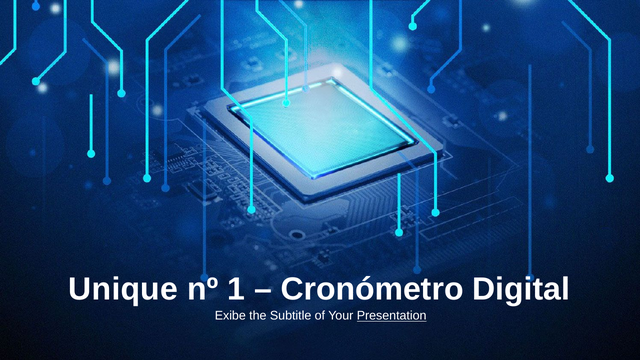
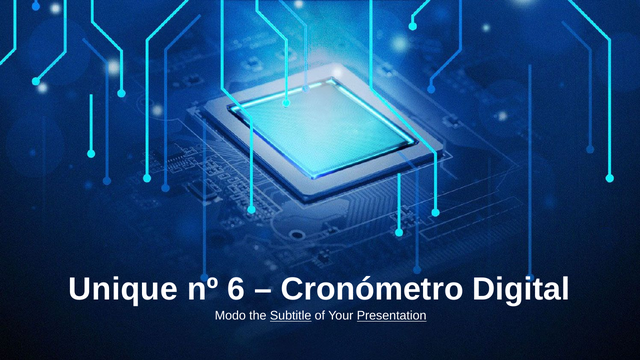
1: 1 -> 6
Exibe: Exibe -> Modo
Subtitle underline: none -> present
